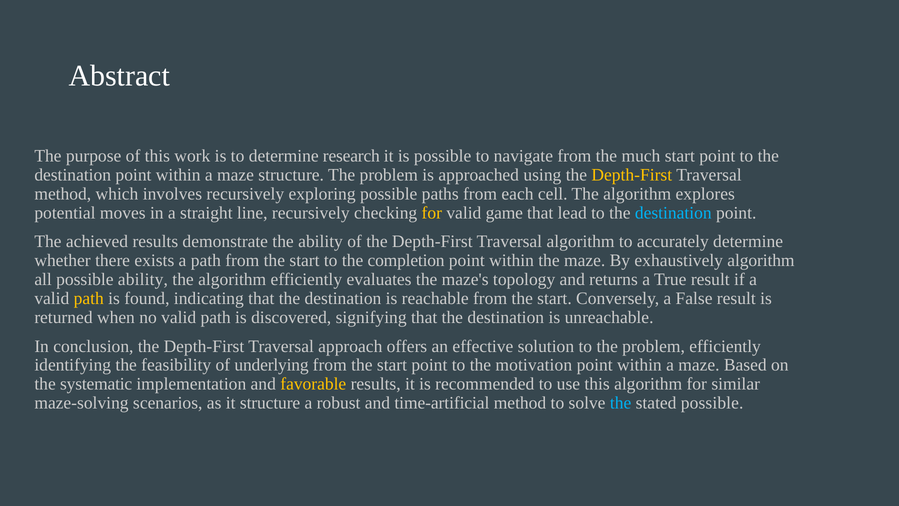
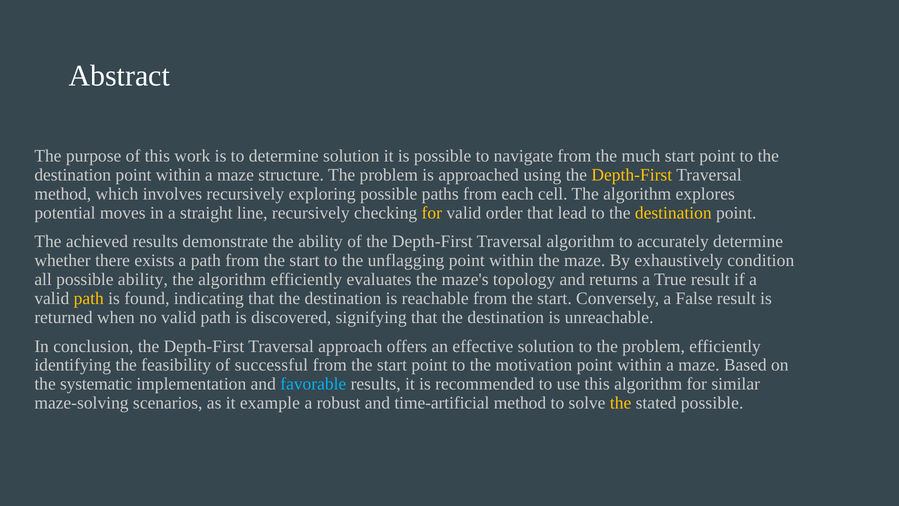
determine research: research -> solution
game: game -> order
destination at (673, 213) colour: light blue -> yellow
completion: completion -> unflagging
exhaustively algorithm: algorithm -> condition
underlying: underlying -> successful
favorable colour: yellow -> light blue
it structure: structure -> example
the at (621, 403) colour: light blue -> yellow
